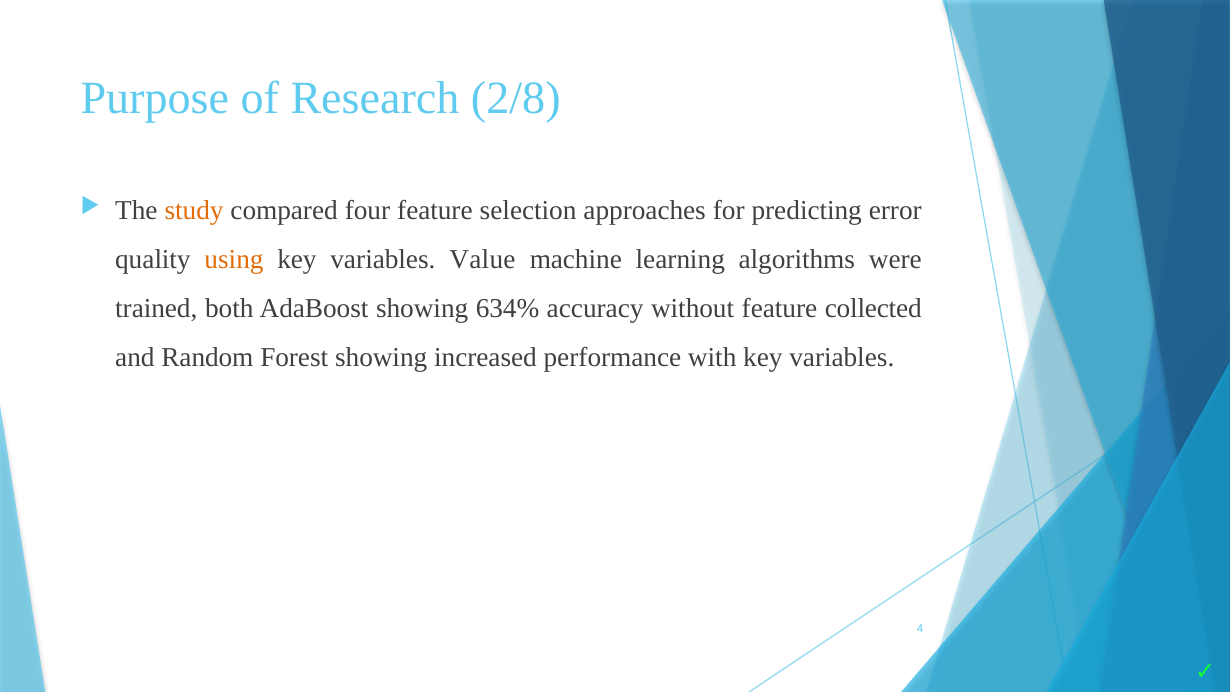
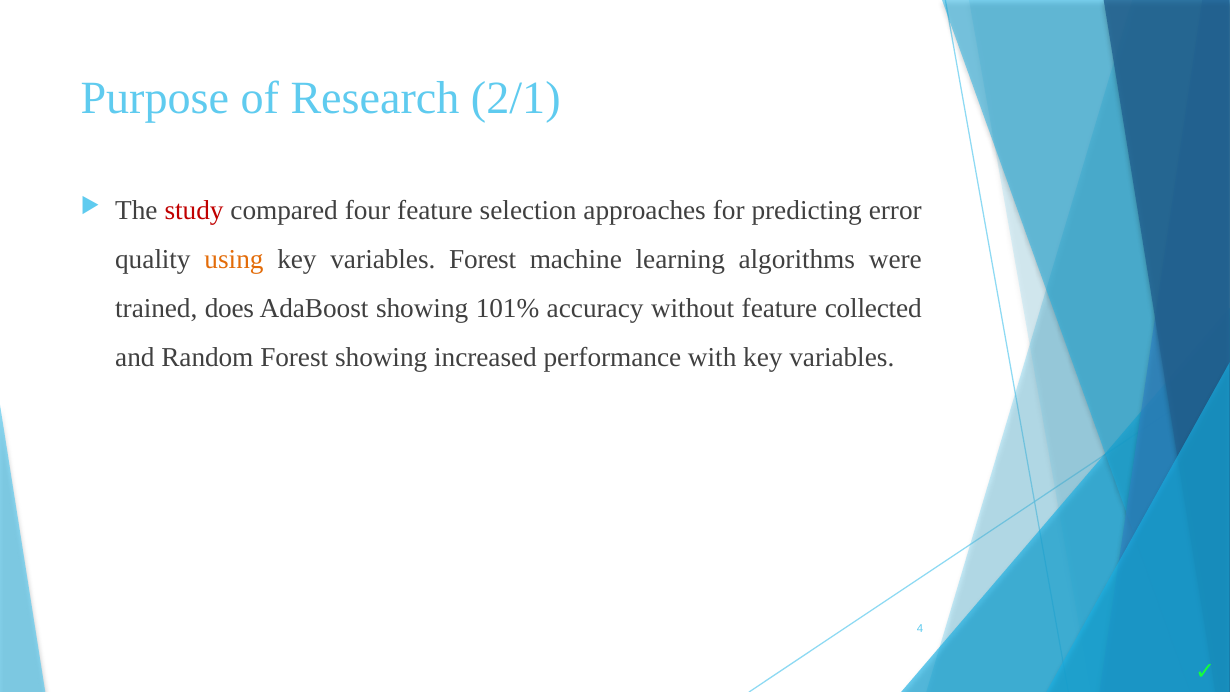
2/8: 2/8 -> 2/1
study colour: orange -> red
variables Value: Value -> Forest
both: both -> does
634%: 634% -> 101%
